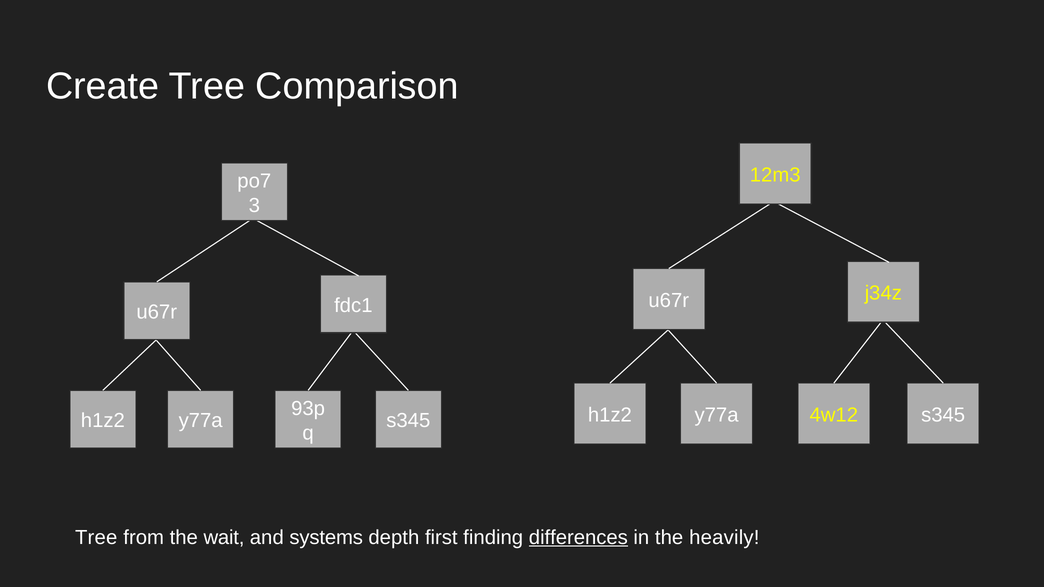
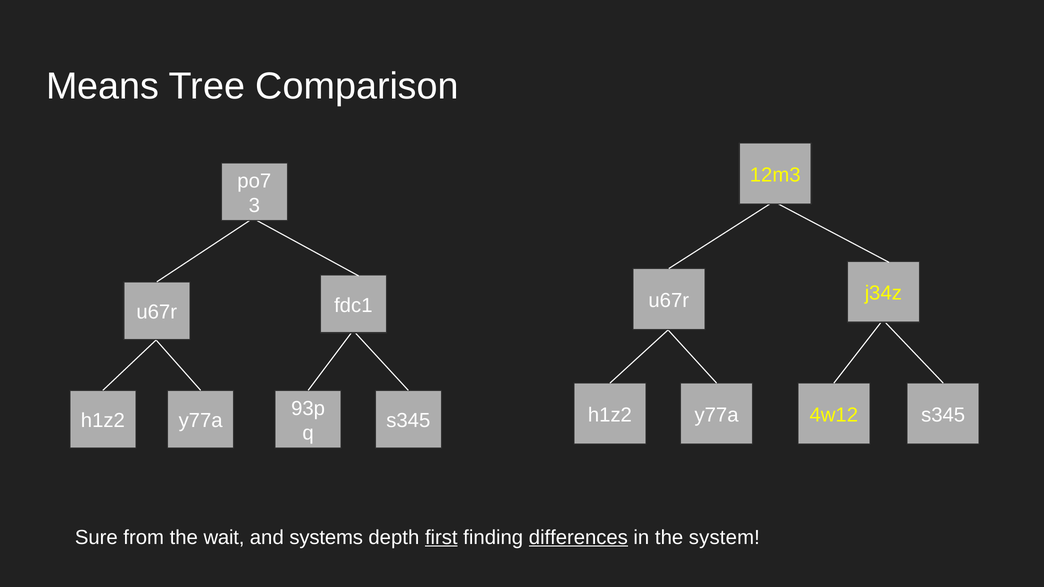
Create: Create -> Means
Tree at (96, 538): Tree -> Sure
first underline: none -> present
heavily: heavily -> system
